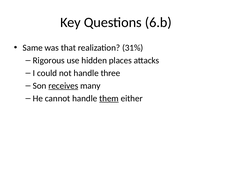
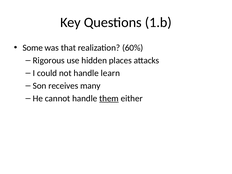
6.b: 6.b -> 1.b
Same: Same -> Some
31%: 31% -> 60%
three: three -> learn
receives underline: present -> none
